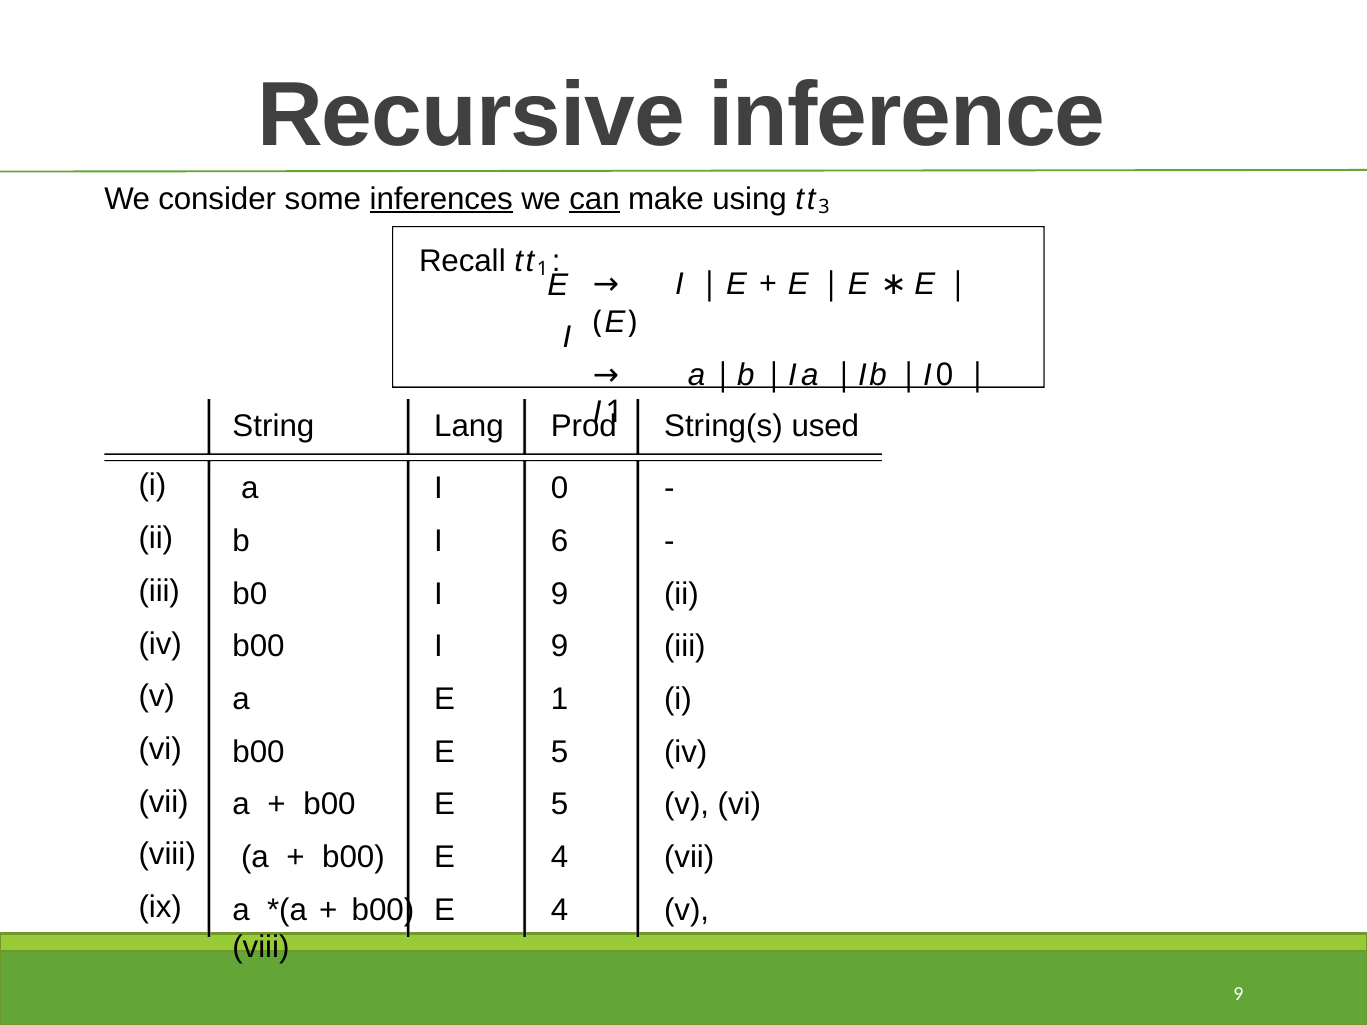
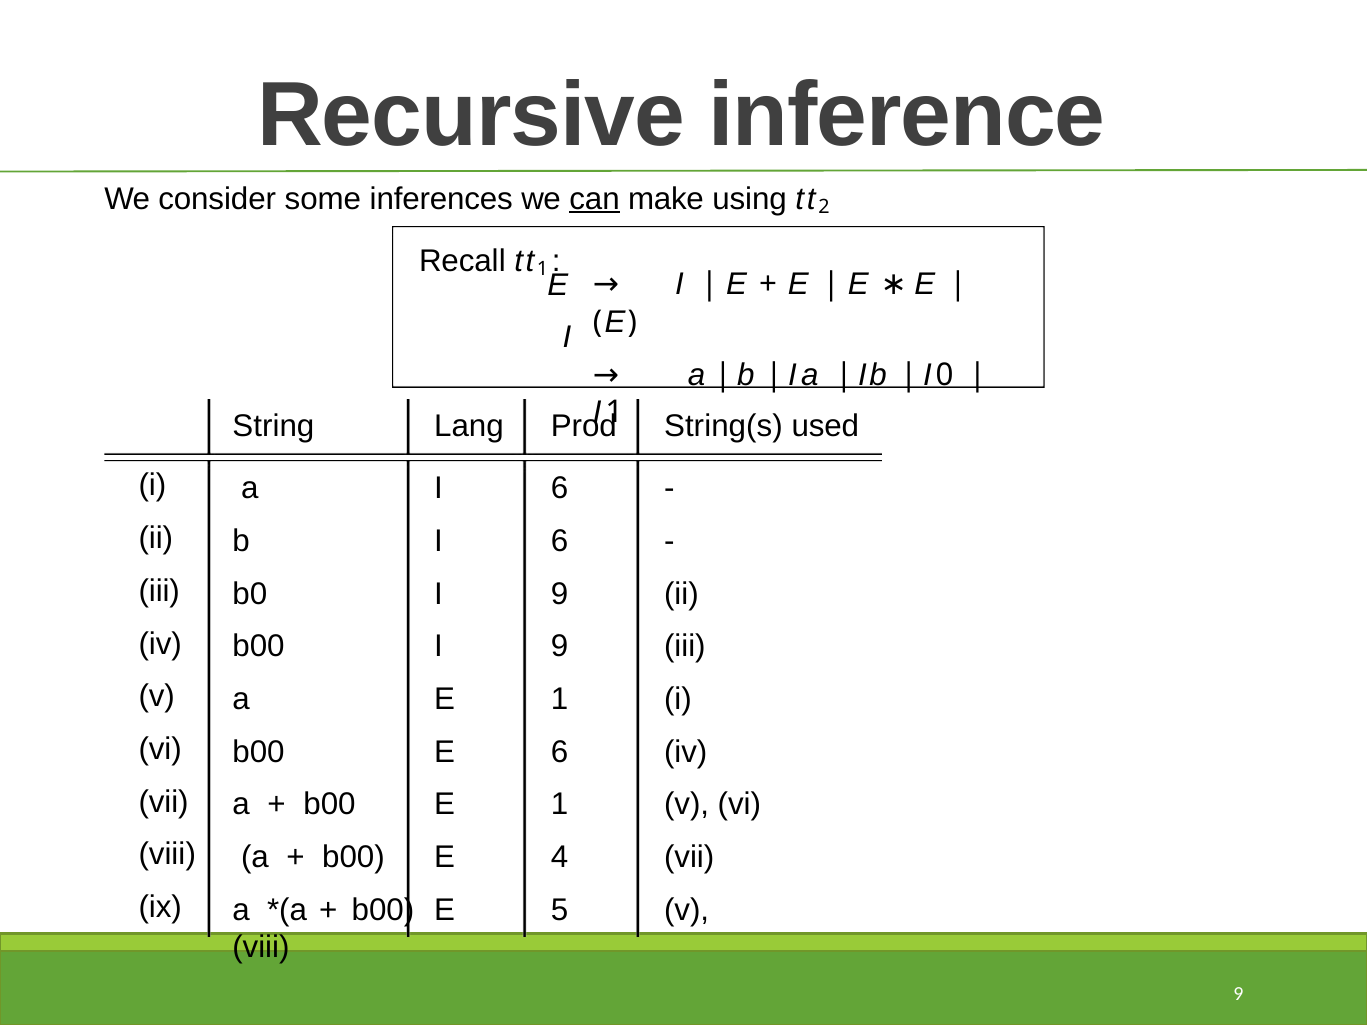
inferences underline: present -> none
3: 3 -> 2
a I 0: 0 -> 6
5 at (560, 752): 5 -> 6
5 at (560, 805): 5 -> 1
4 at (560, 910): 4 -> 5
